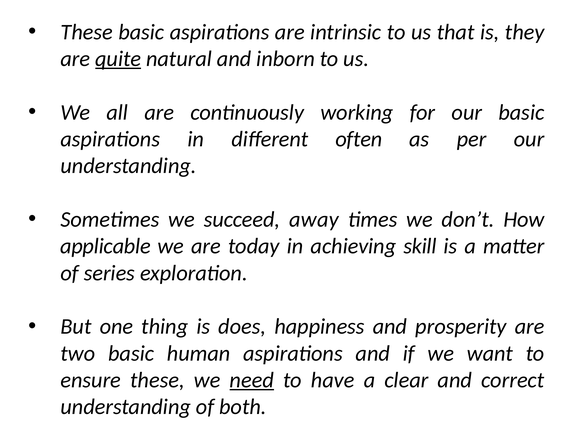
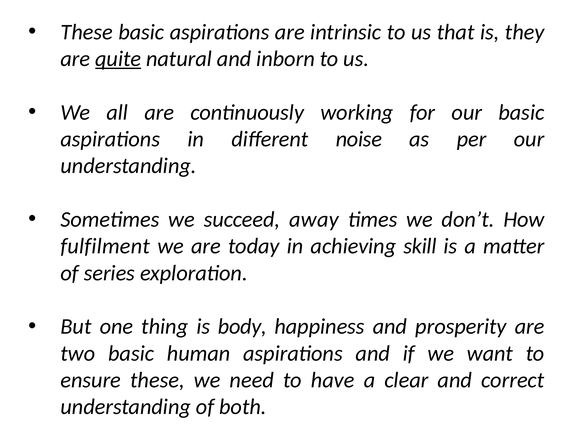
often: often -> noise
applicable: applicable -> fulfilment
does: does -> body
need underline: present -> none
